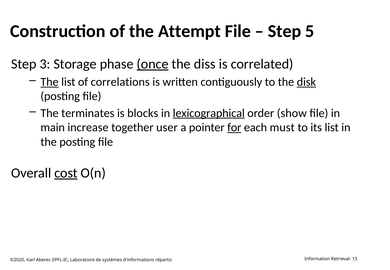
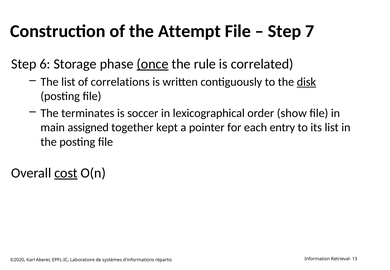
5: 5 -> 7
3: 3 -> 6
diss: diss -> rule
The at (50, 82) underline: present -> none
blocks: blocks -> soccer
lexicographical underline: present -> none
increase: increase -> assigned
user: user -> kept
for underline: present -> none
must: must -> entry
